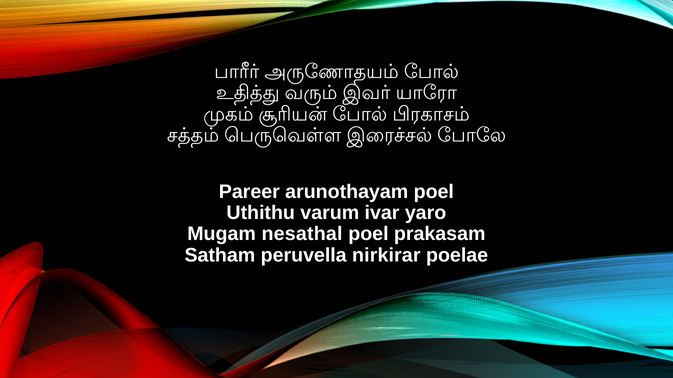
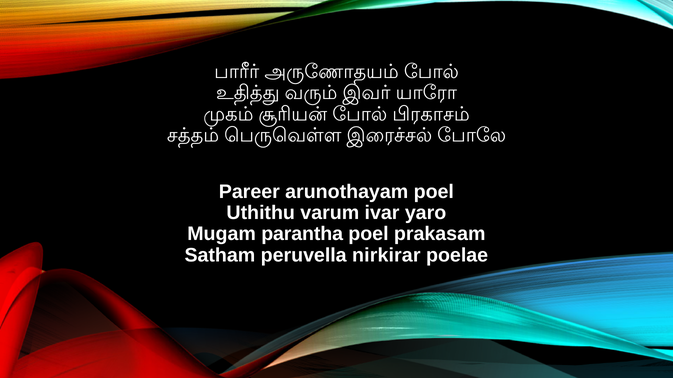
nesathal: nesathal -> parantha
